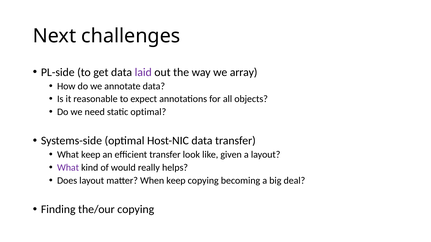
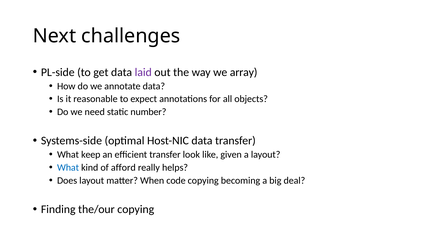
static optimal: optimal -> number
What at (68, 168) colour: purple -> blue
would: would -> afford
When keep: keep -> code
